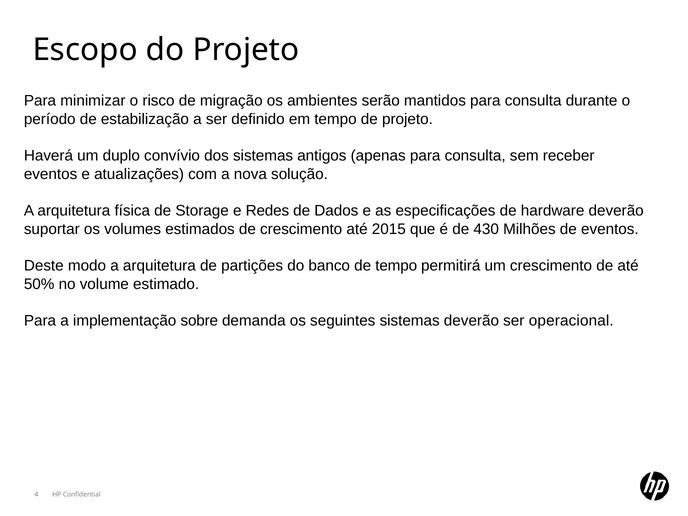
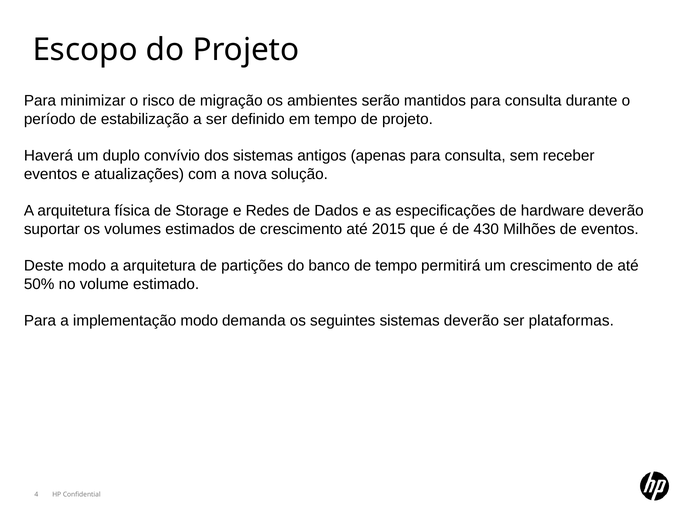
implementação sobre: sobre -> modo
operacional: operacional -> plataformas
